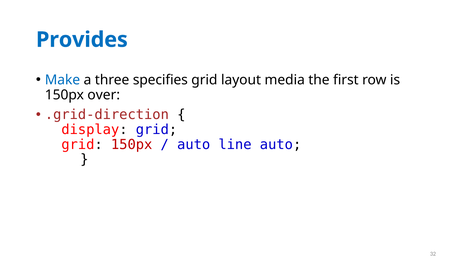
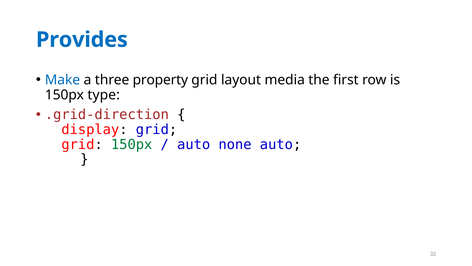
specifies: specifies -> property
over: over -> type
150px at (132, 144) colour: red -> green
line: line -> none
